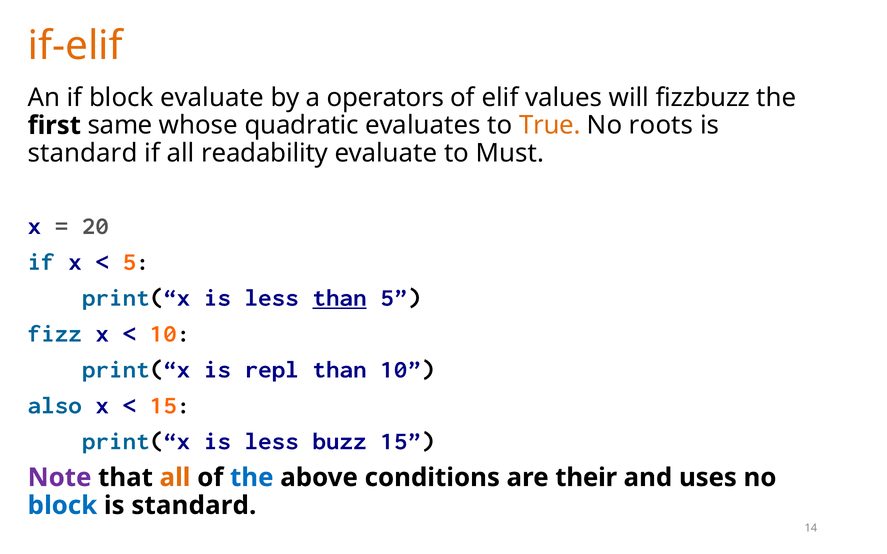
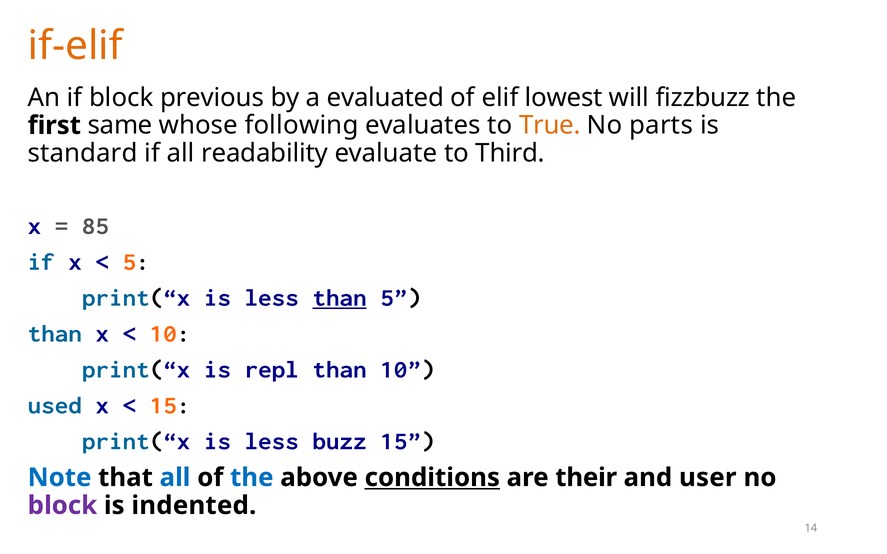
block evaluate: evaluate -> previous
operators: operators -> evaluated
values: values -> lowest
quadratic: quadratic -> following
roots: roots -> parts
Must: Must -> Third
20: 20 -> 85
fizz at (55, 334): fizz -> than
also: also -> used
Note colour: purple -> blue
all at (175, 478) colour: orange -> blue
conditions underline: none -> present
uses: uses -> user
block at (62, 506) colour: blue -> purple
standard at (194, 506): standard -> indented
